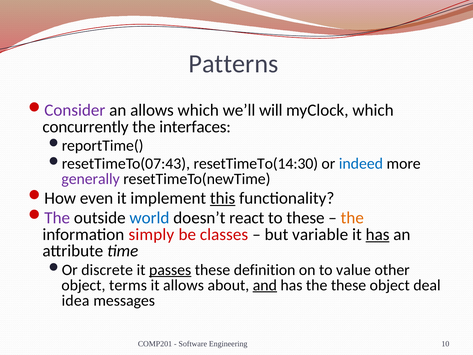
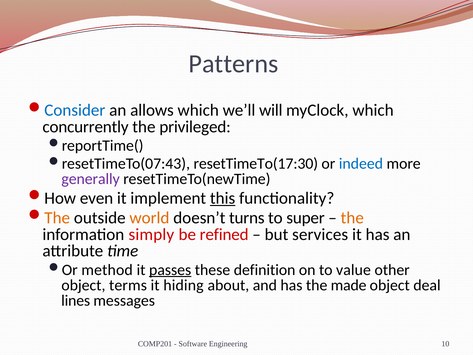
Consider colour: purple -> blue
interfaces: interfaces -> privileged
resetTimeTo(14:30: resetTimeTo(14:30 -> resetTimeTo(17:30
The at (57, 218) colour: purple -> orange
world colour: blue -> orange
react: react -> turns
to these: these -> super
classes: classes -> refined
variable: variable -> services
has at (378, 234) underline: present -> none
discrete: discrete -> method
it allows: allows -> hiding
and underline: present -> none
the these: these -> made
idea: idea -> lines
